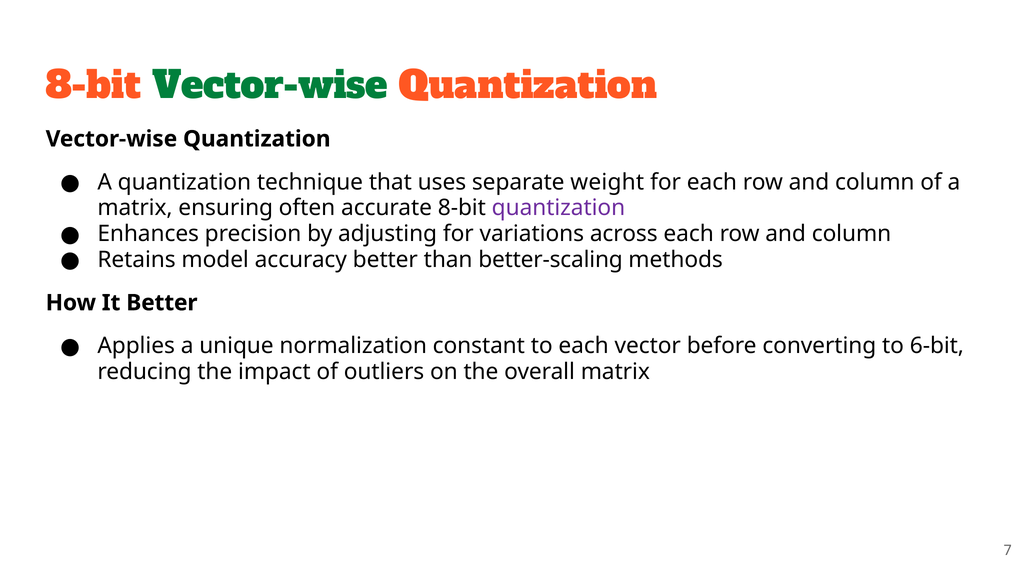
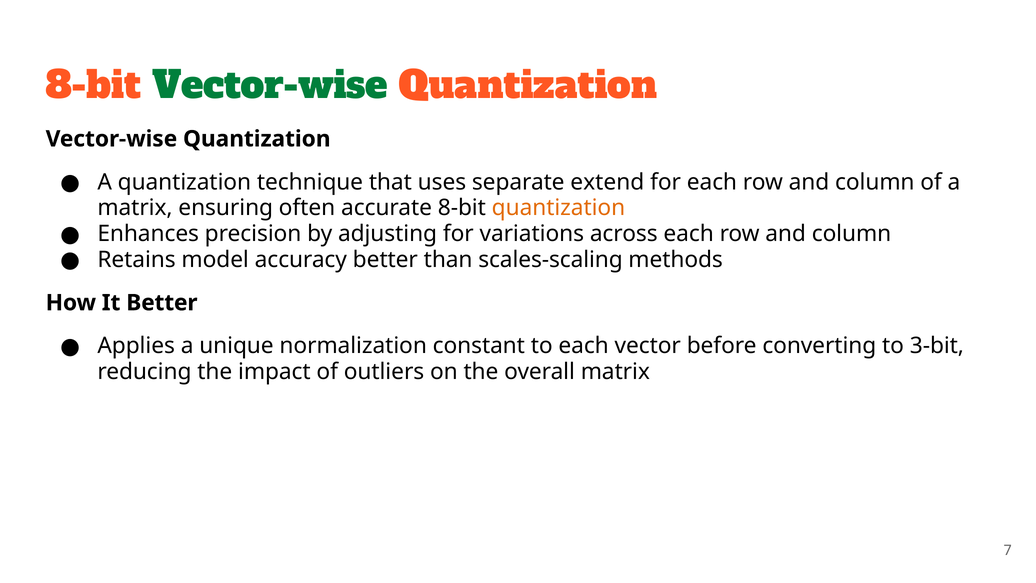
weight: weight -> extend
quantization at (558, 208) colour: purple -> orange
better-scaling: better-scaling -> scales-scaling
6-bit: 6-bit -> 3-bit
